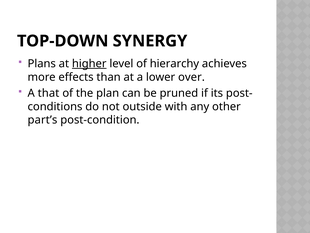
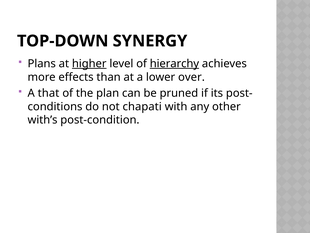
hierarchy underline: none -> present
outside: outside -> chapati
part’s: part’s -> with’s
